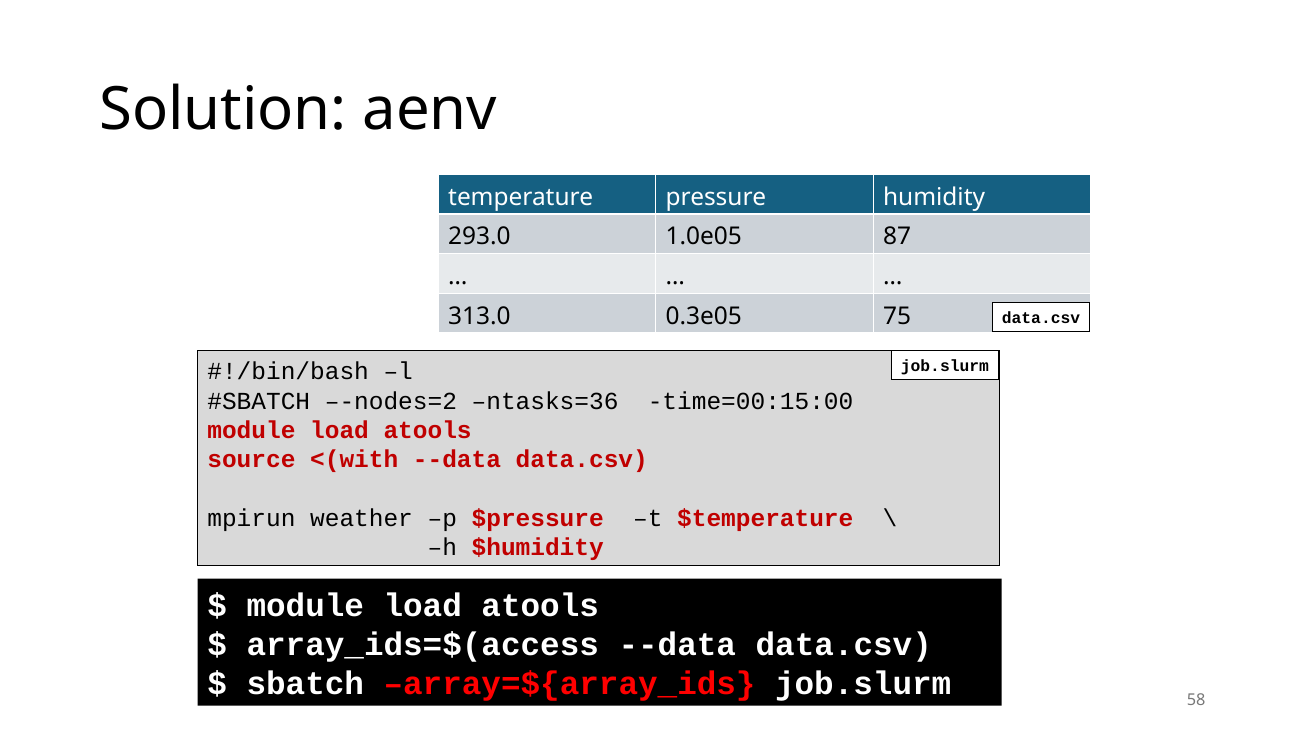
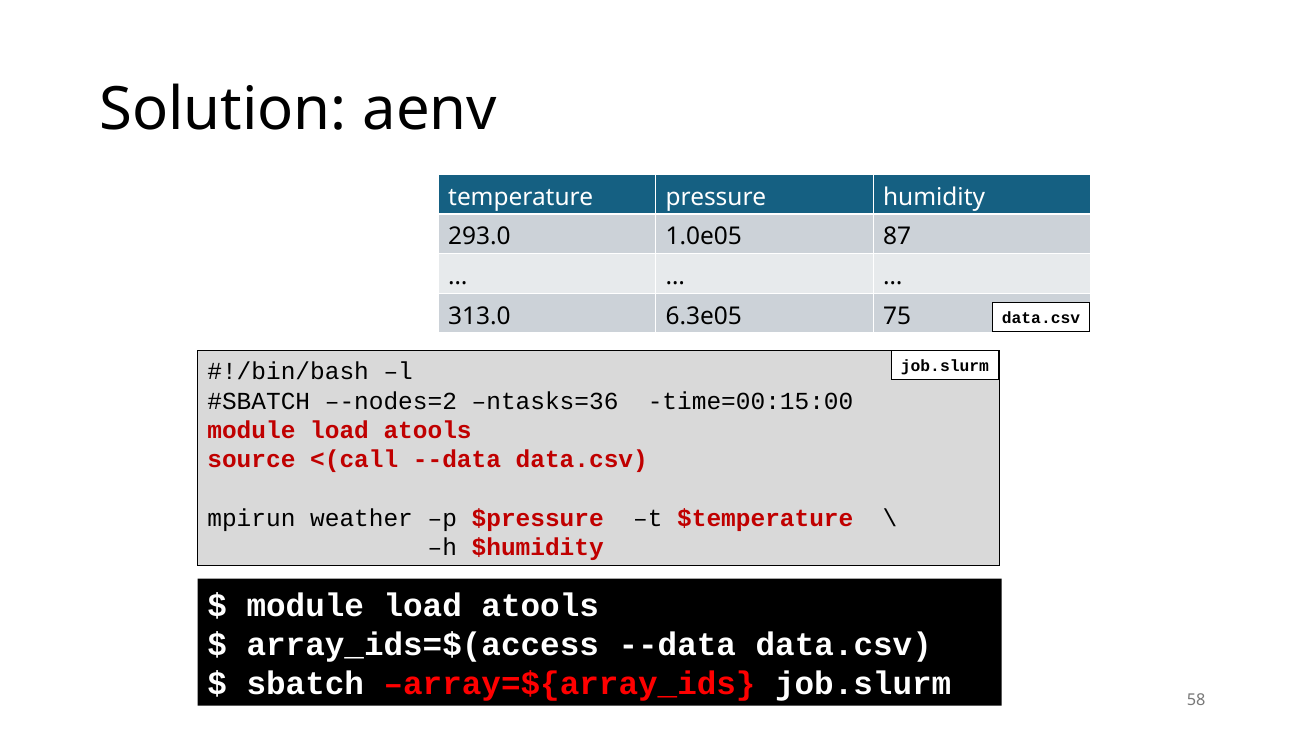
0.3e05: 0.3e05 -> 6.3e05
<(with: <(with -> <(call
